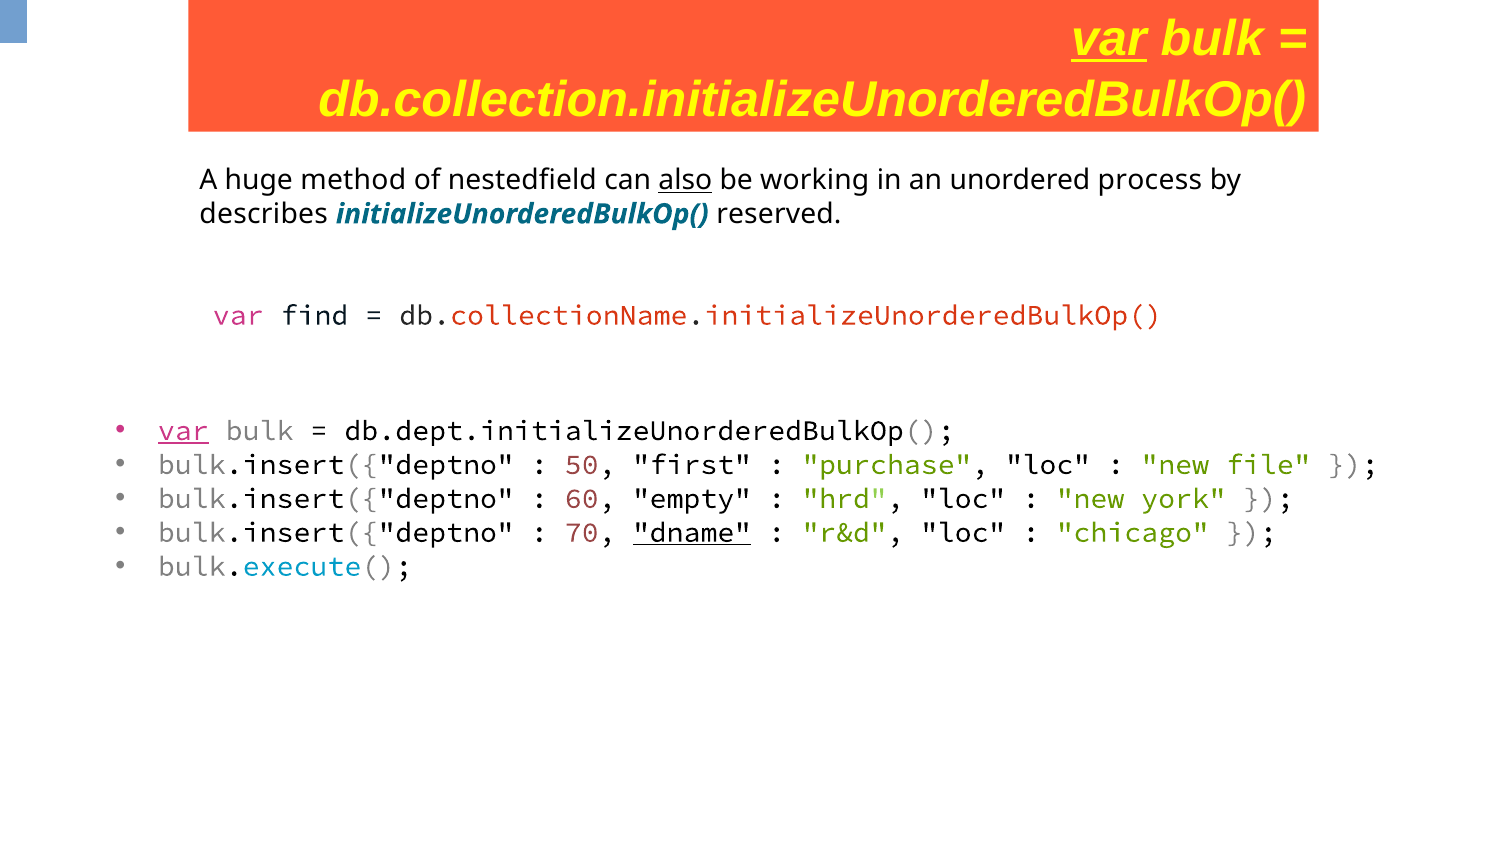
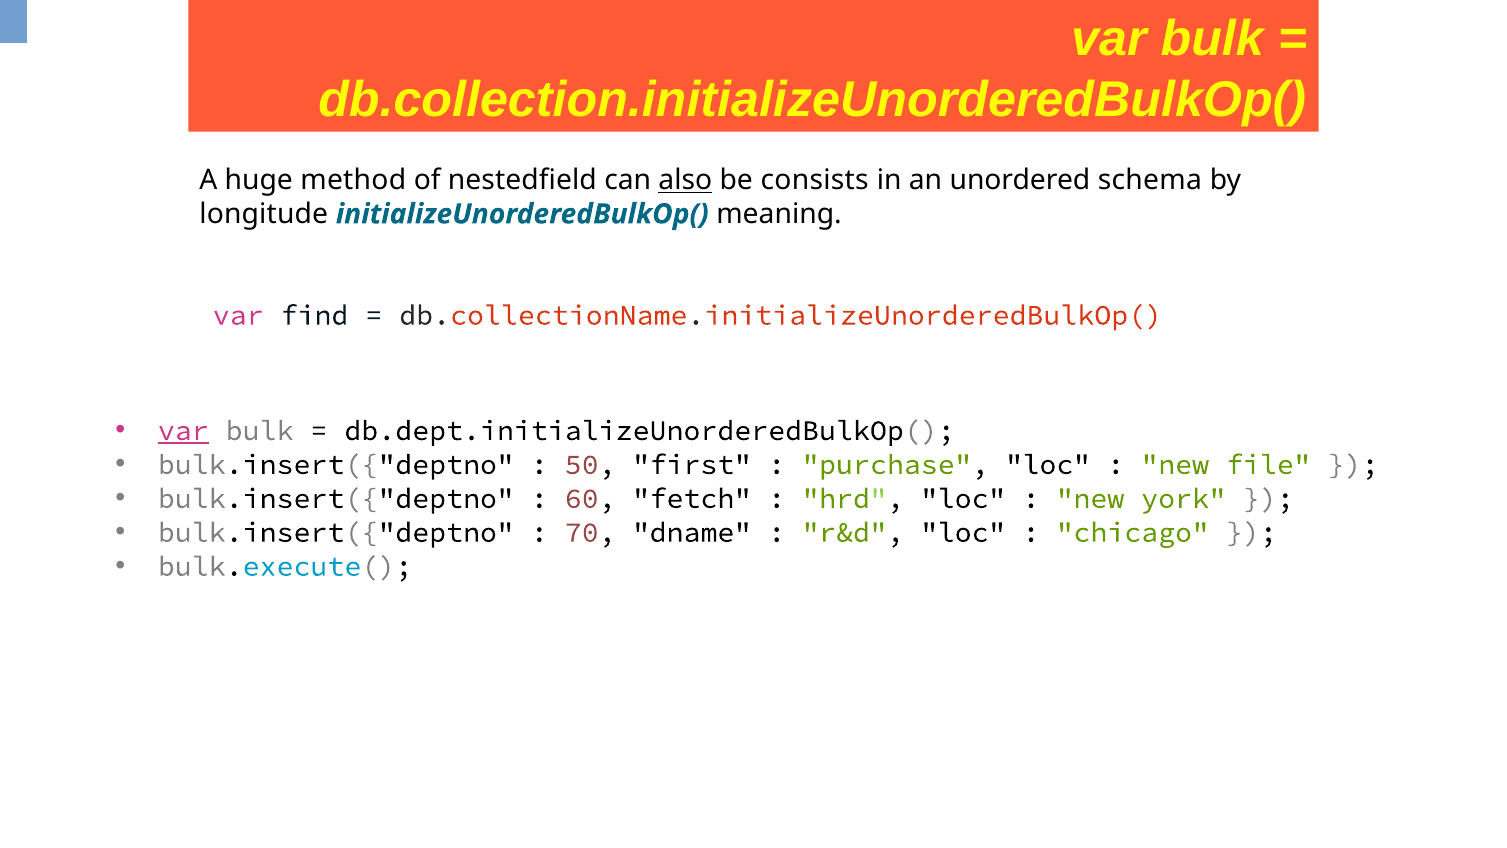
var at (1109, 39) underline: present -> none
working: working -> consists
process: process -> schema
describes: describes -> longitude
reserved: reserved -> meaning
empty: empty -> fetch
dname underline: present -> none
